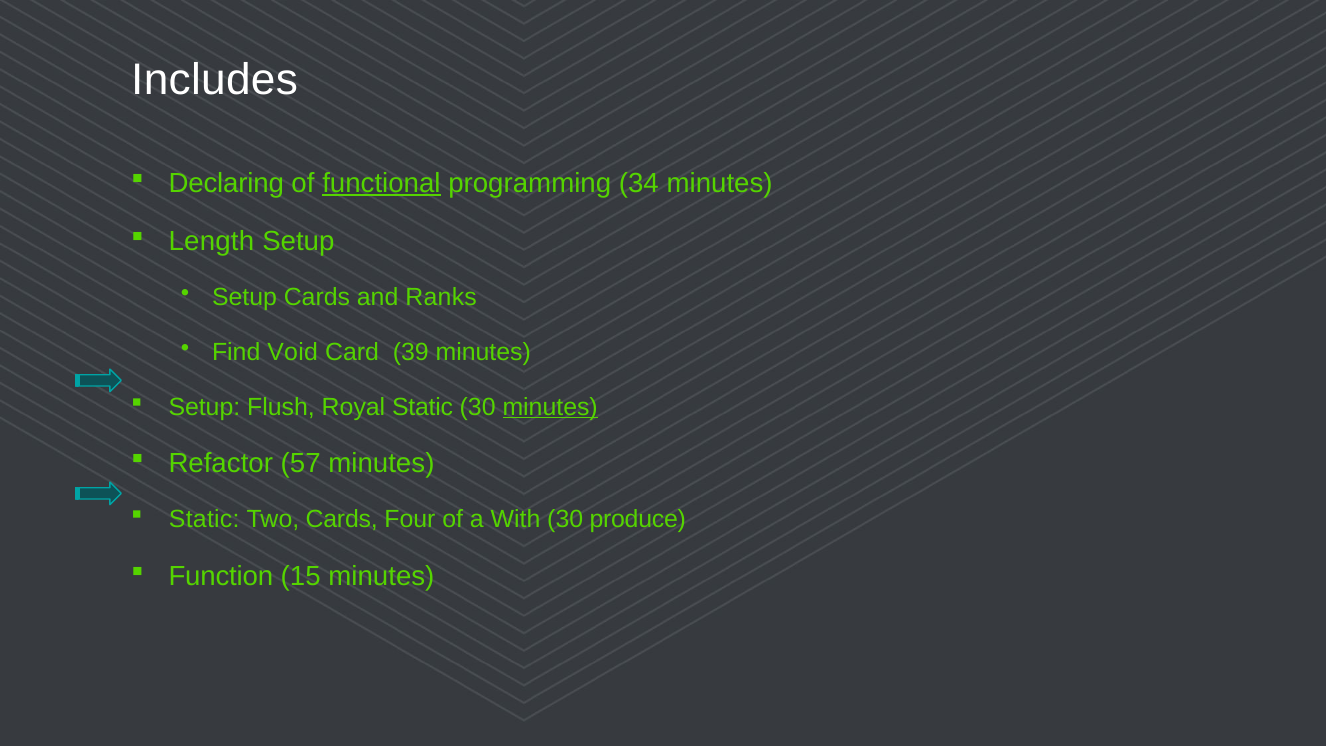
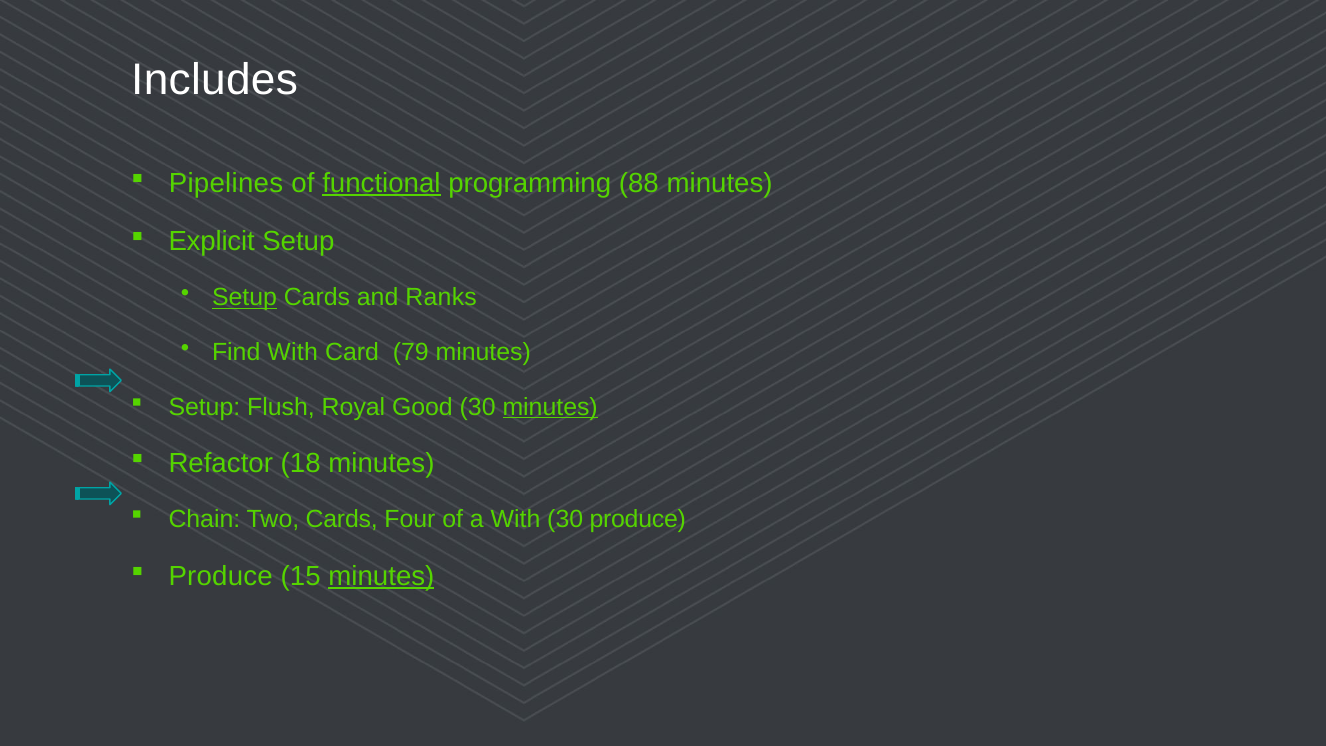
Declaring: Declaring -> Pipelines
34: 34 -> 88
Length: Length -> Explicit
Setup at (244, 298) underline: none -> present
Find Void: Void -> With
39: 39 -> 79
Royal Static: Static -> Good
57: 57 -> 18
Static at (204, 520): Static -> Chain
Function at (221, 576): Function -> Produce
minutes at (381, 576) underline: none -> present
